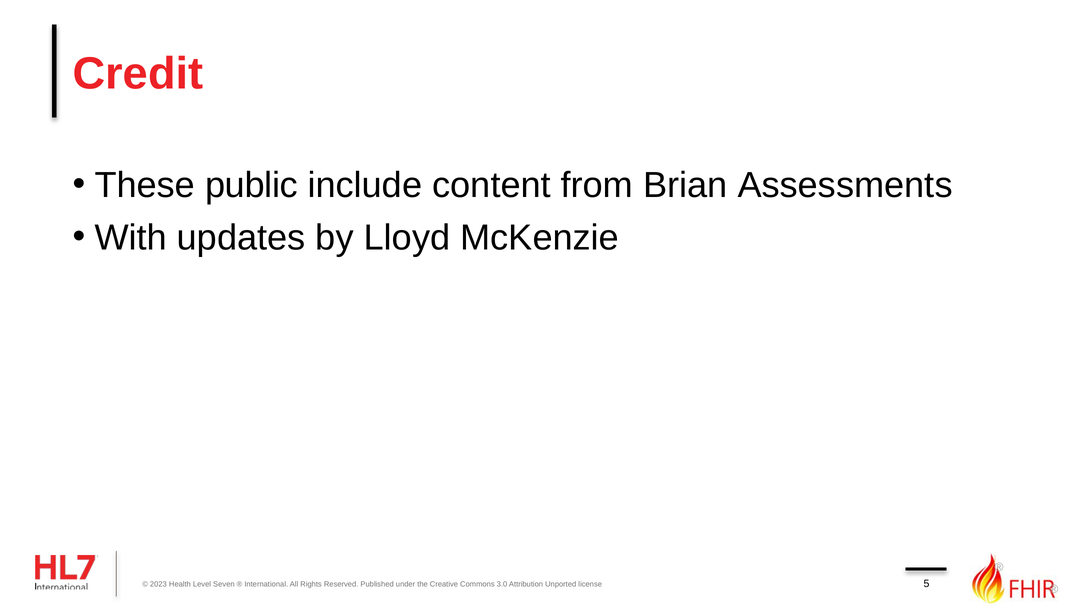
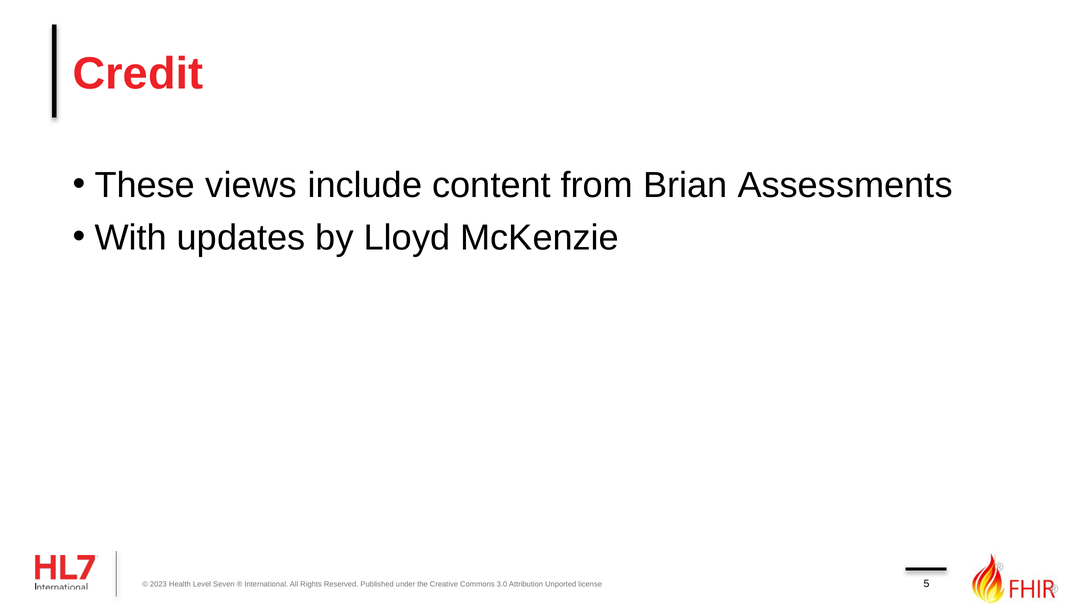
public: public -> views
